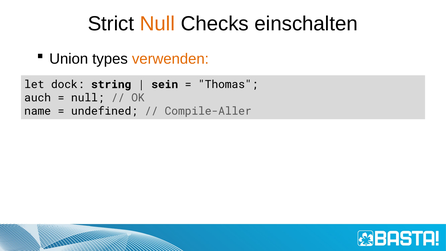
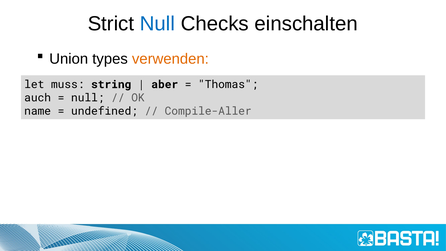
Null at (157, 24) colour: orange -> blue
dock: dock -> muss
sein: sein -> aber
